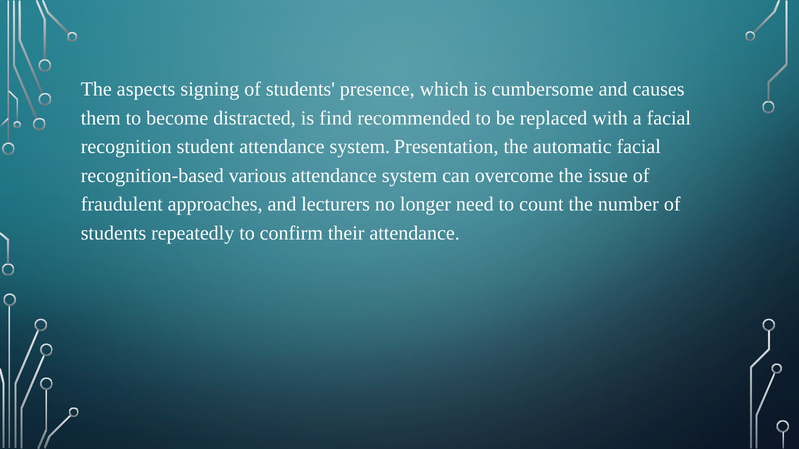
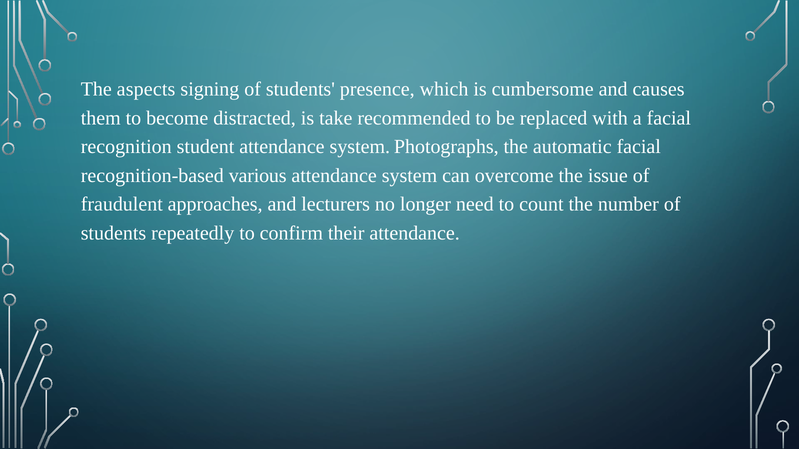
find: find -> take
Presentation: Presentation -> Photographs
